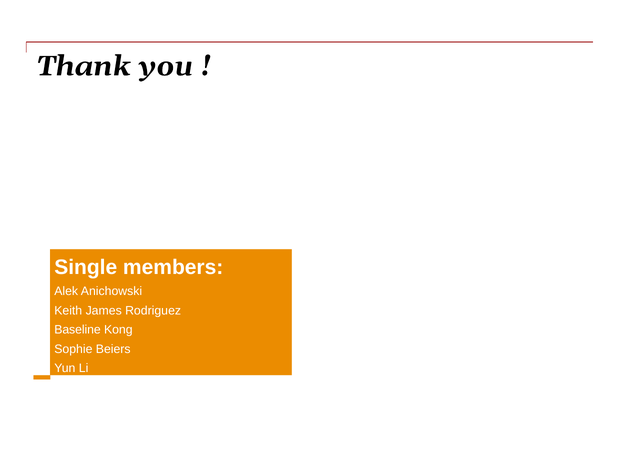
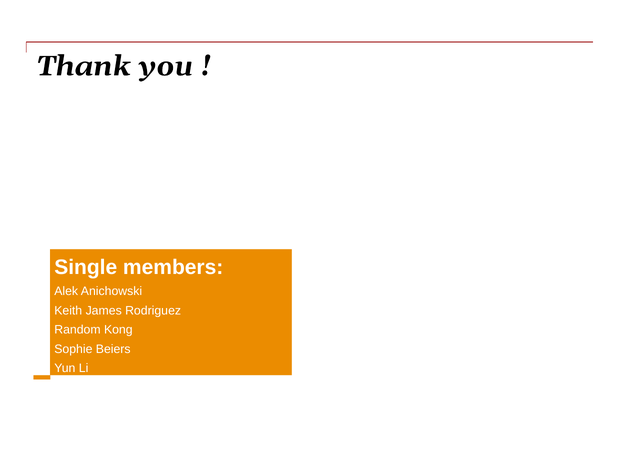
Baseline: Baseline -> Random
